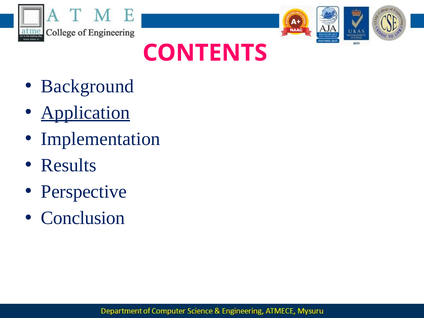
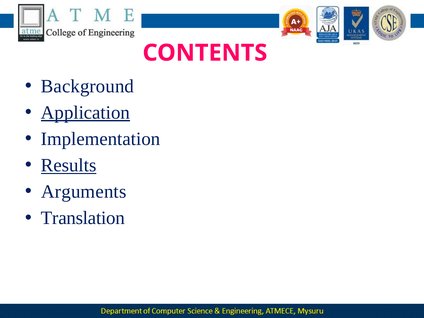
Results underline: none -> present
Perspective: Perspective -> Arguments
Conclusion: Conclusion -> Translation
